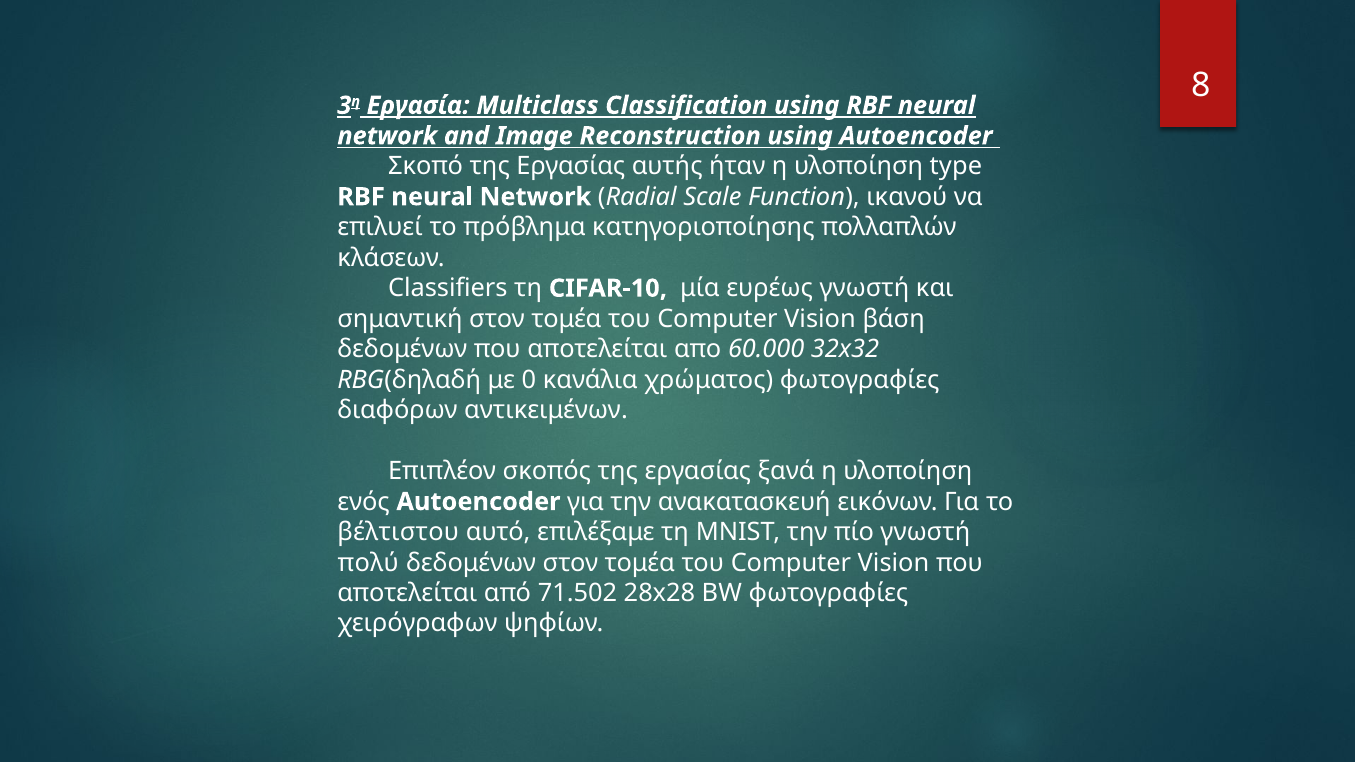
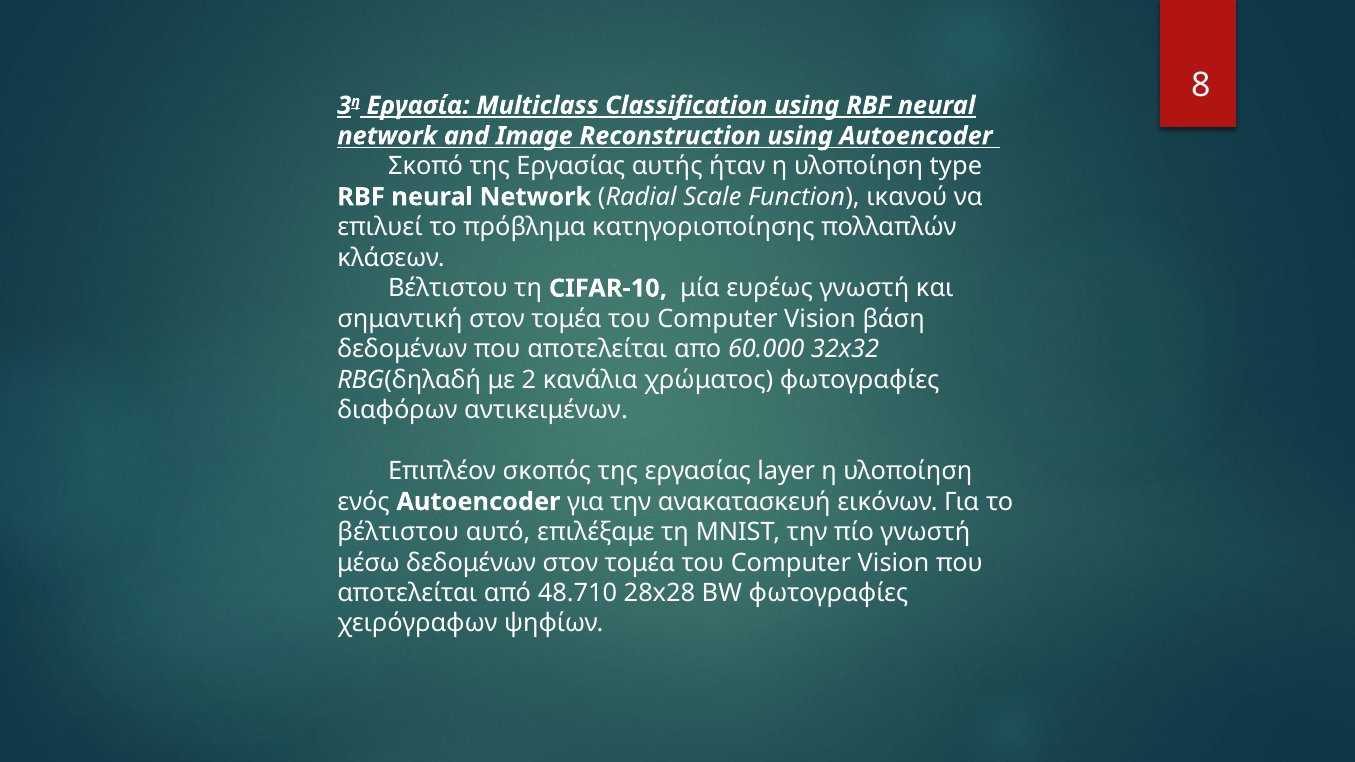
Classifiers at (448, 288): Classifiers -> Βέλτιστου
0: 0 -> 2
ξανά: ξανά -> layer
πολύ: πολύ -> μέσω
71.502: 71.502 -> 48.710
